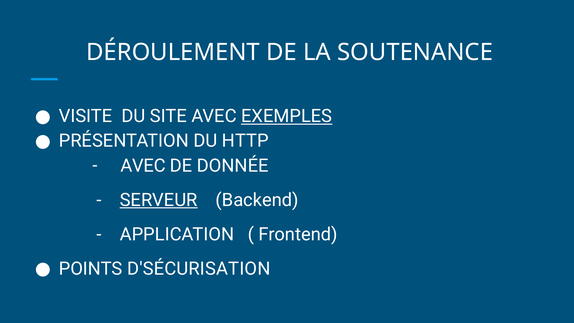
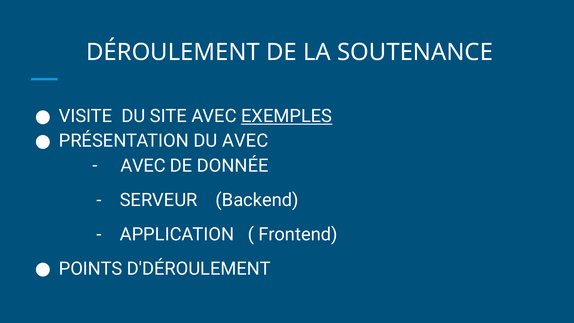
DU HTTP: HTTP -> AVEC
SERVEUR underline: present -> none
D'SÉCURISATION: D'SÉCURISATION -> D'DÉROULEMENT
